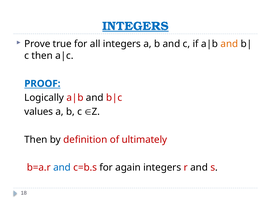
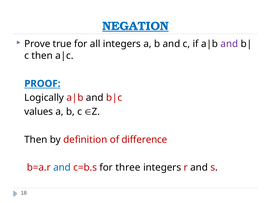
INTEGERS at (135, 26): INTEGERS -> NEGATION
and at (229, 44) colour: orange -> purple
ultimately: ultimately -> difference
again: again -> three
